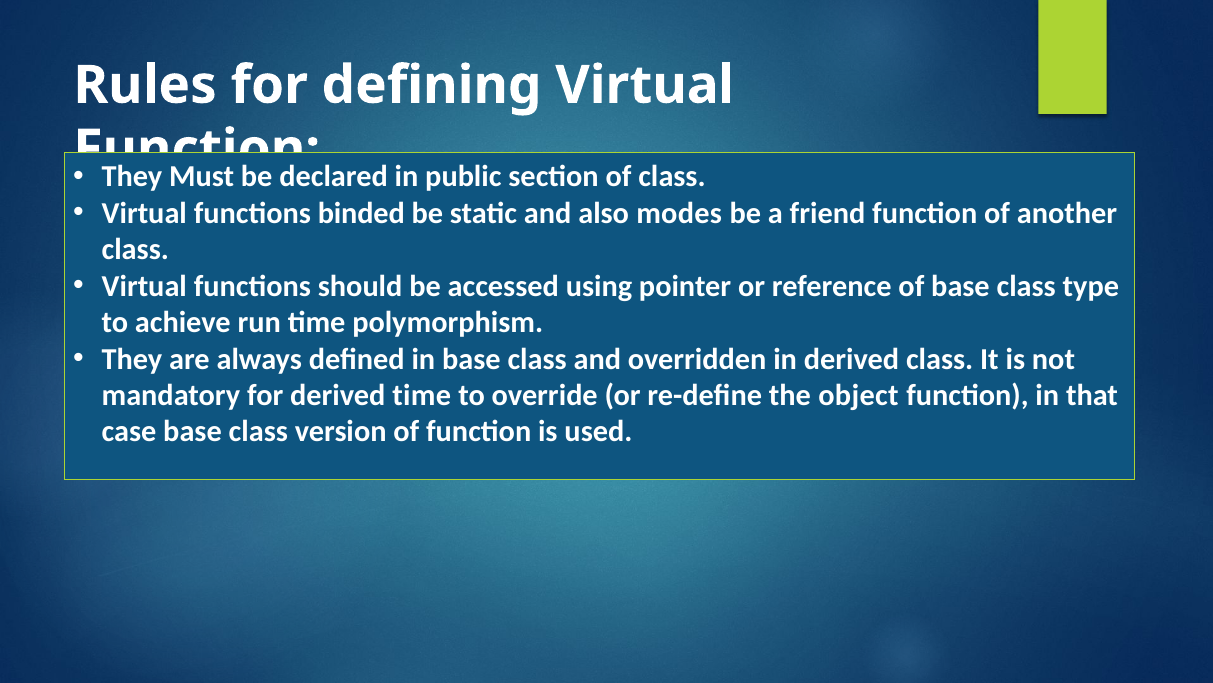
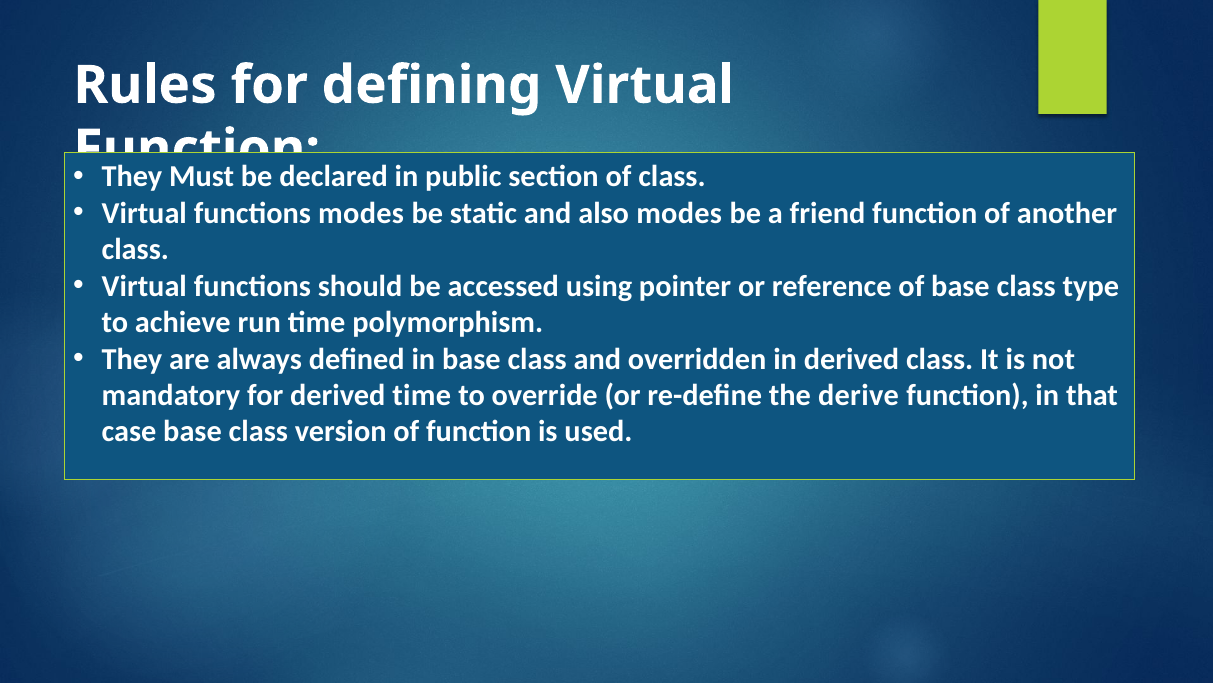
functions binded: binded -> modes
object: object -> derive
